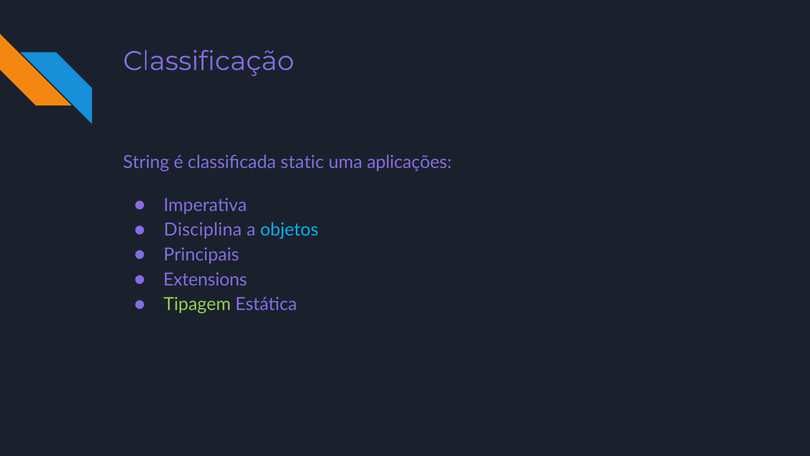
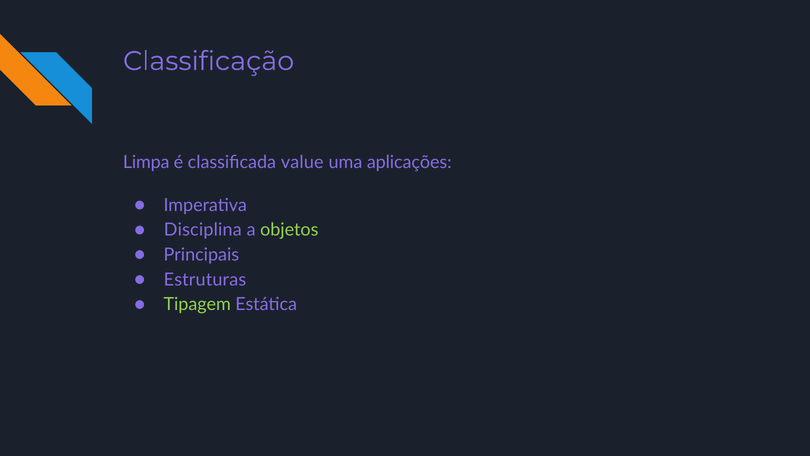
String: String -> Limpa
static: static -> value
objetos colour: light blue -> light green
Extensions: Extensions -> Estruturas
